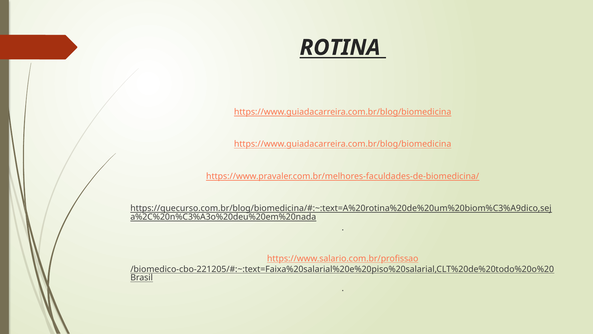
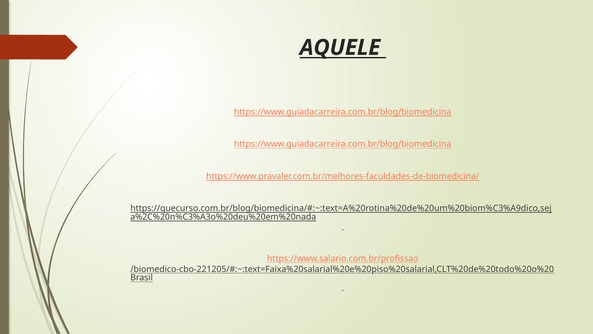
ROTINA: ROTINA -> AQUELE
